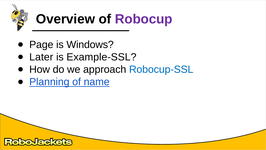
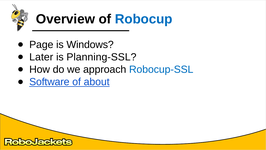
Robocup colour: purple -> blue
Example-SSL: Example-SSL -> Planning-SSL
Planning: Planning -> Software
name: name -> about
